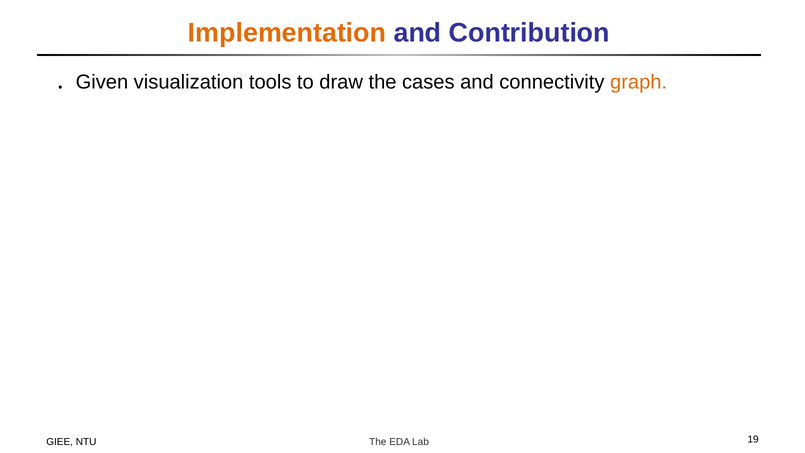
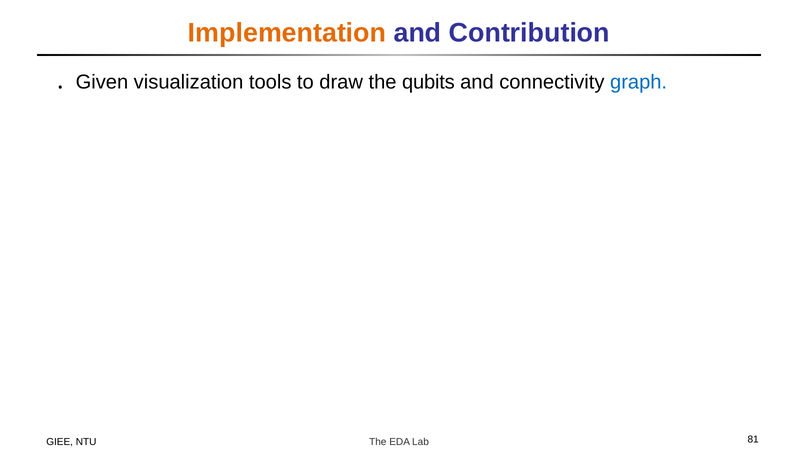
cases: cases -> qubits
graph colour: orange -> blue
19: 19 -> 81
